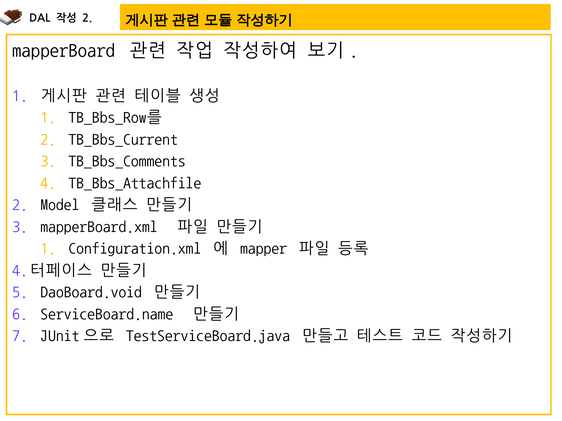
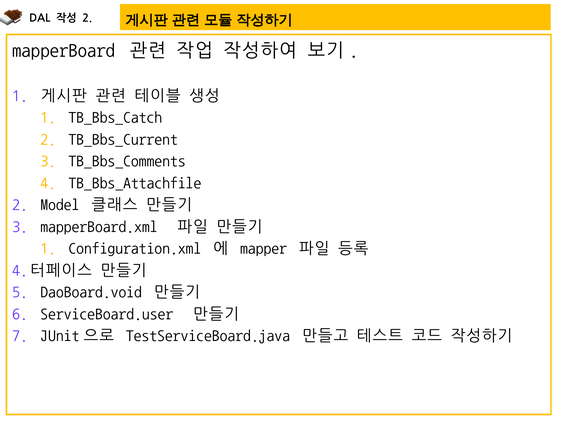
TB_Bbs_Row를: TB_Bbs_Row를 -> TB_Bbs_Catch
ServiceBoard.name: ServiceBoard.name -> ServiceBoard.user
